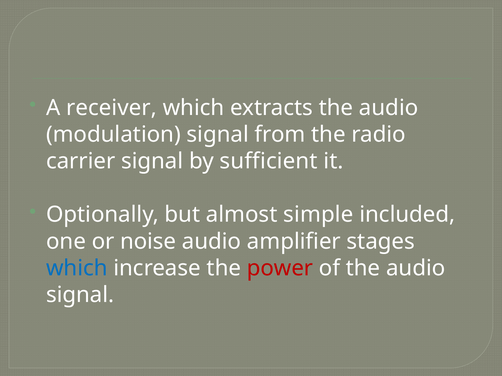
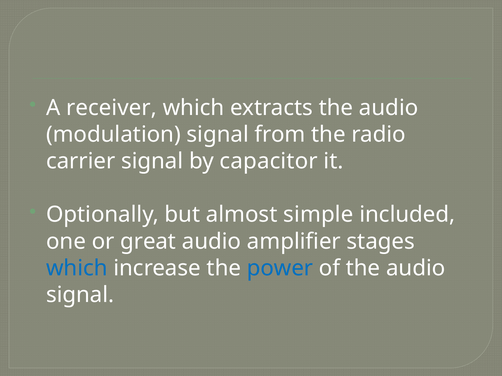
sufficient: sufficient -> capacitor
noise: noise -> great
power colour: red -> blue
